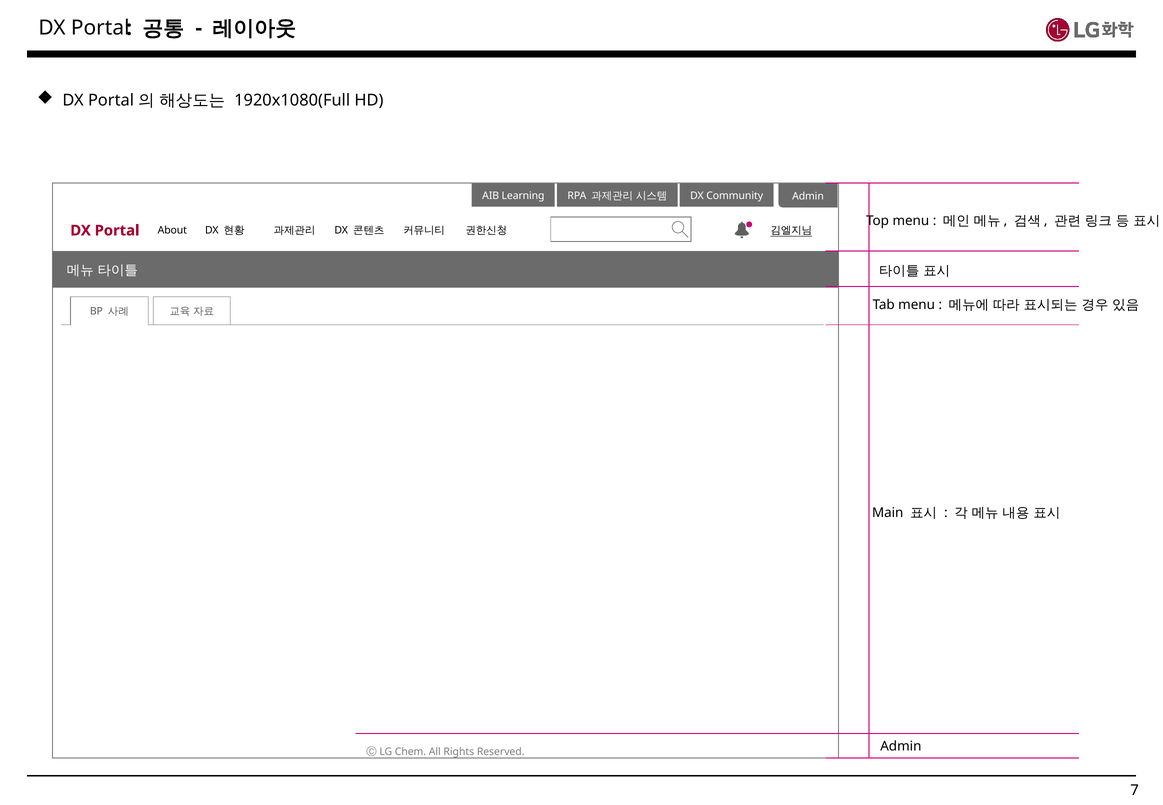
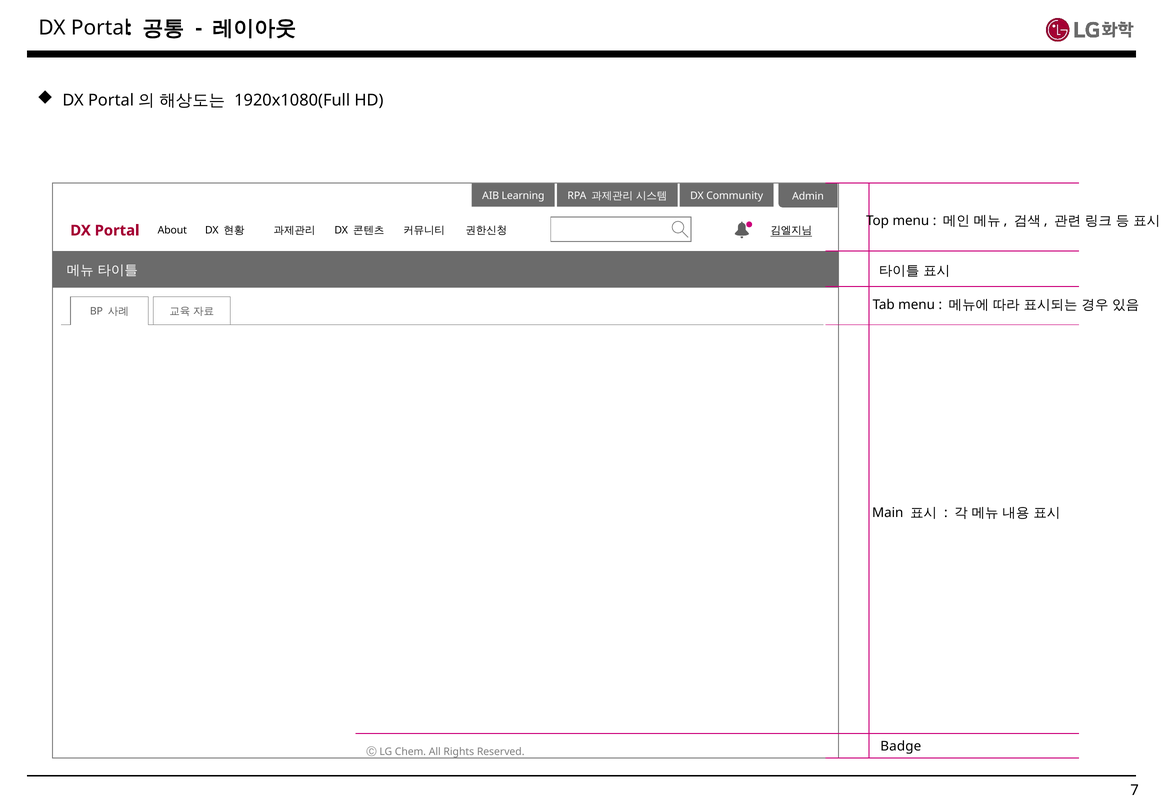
Admin at (901, 747): Admin -> Badge
